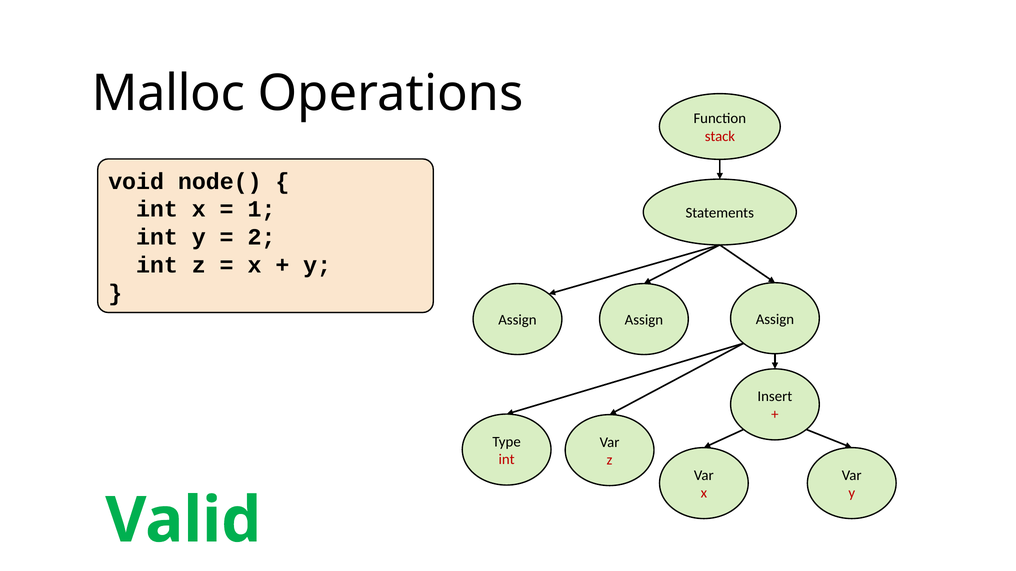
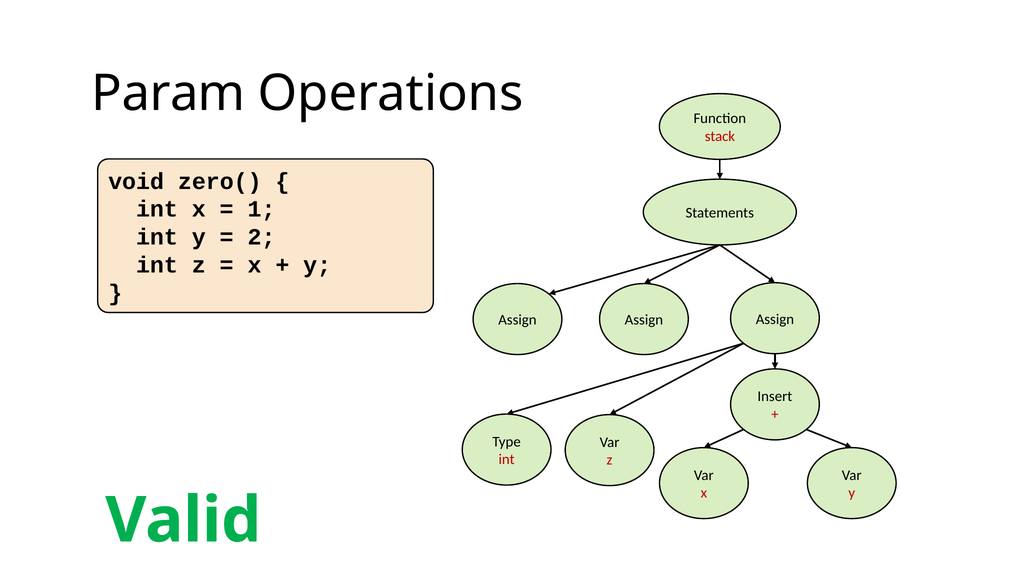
Malloc: Malloc -> Param
node(: node( -> zero(
